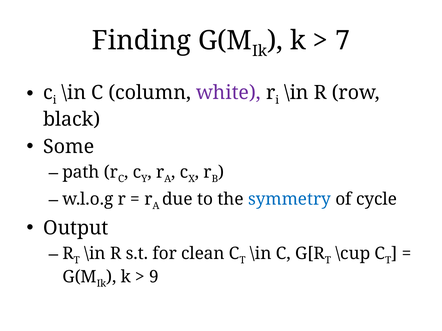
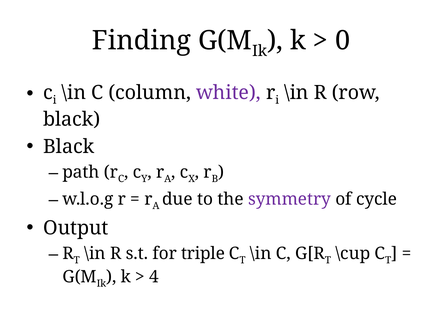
7: 7 -> 0
Some at (69, 147): Some -> Black
symmetry colour: blue -> purple
clean: clean -> triple
9: 9 -> 4
